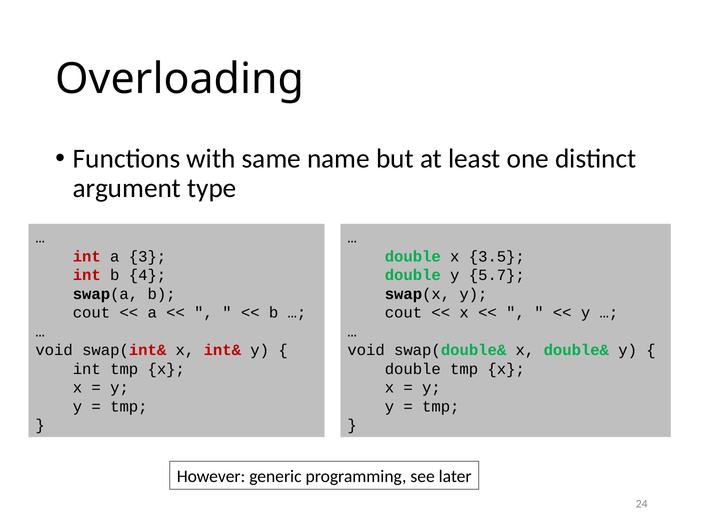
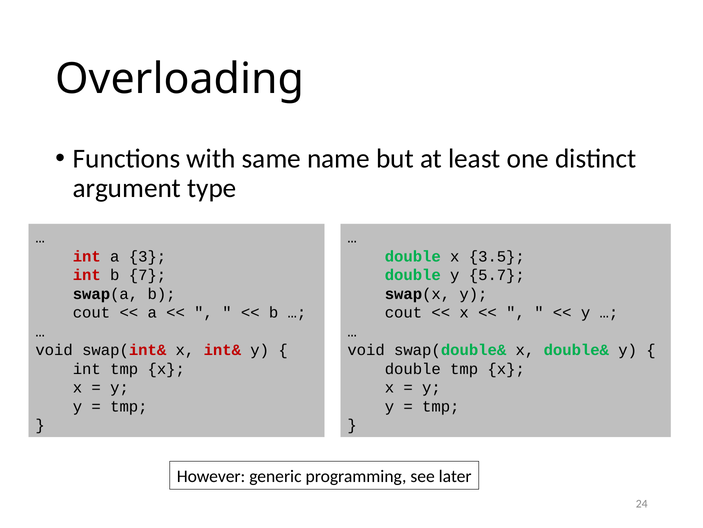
4: 4 -> 7
